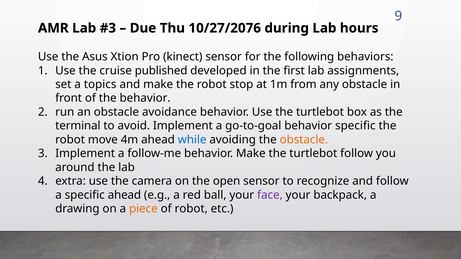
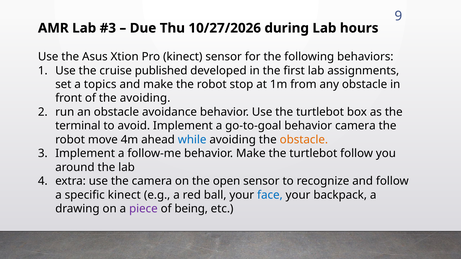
10/27/2076: 10/27/2076 -> 10/27/2026
the behavior: behavior -> avoiding
behavior specific: specific -> camera
specific ahead: ahead -> kinect
face colour: purple -> blue
piece colour: orange -> purple
of robot: robot -> being
